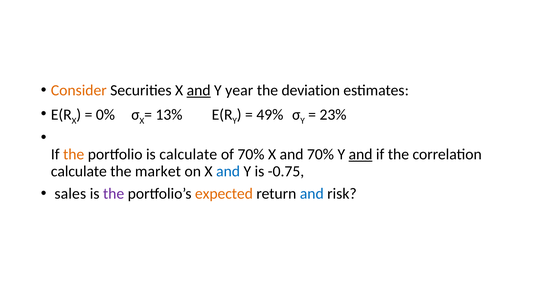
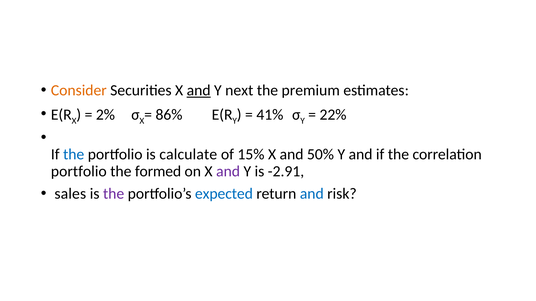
year: year -> next
deviation: deviation -> premium
0%: 0% -> 2%
13%: 13% -> 86%
49%: 49% -> 41%
23%: 23% -> 22%
the at (74, 155) colour: orange -> blue
of 70%: 70% -> 15%
and 70%: 70% -> 50%
and at (361, 155) underline: present -> none
calculate at (79, 171): calculate -> portfolio
market: market -> formed
and at (228, 171) colour: blue -> purple
-0.75: -0.75 -> -2.91
expected colour: orange -> blue
